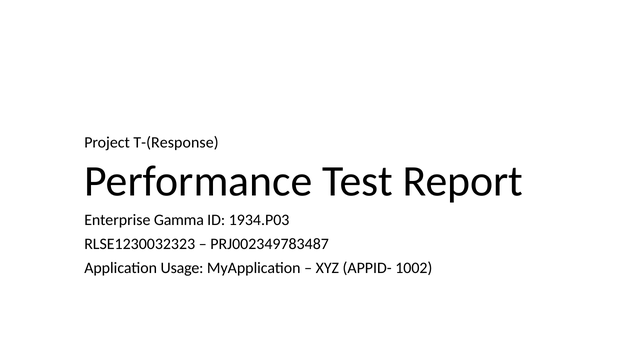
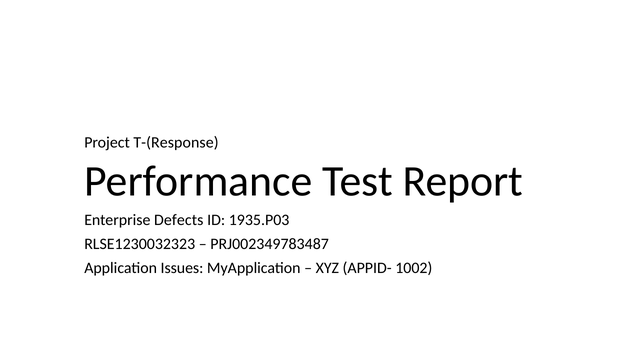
Gamma: Gamma -> Defects
1934.P03: 1934.P03 -> 1935.P03
Usage: Usage -> Issues
